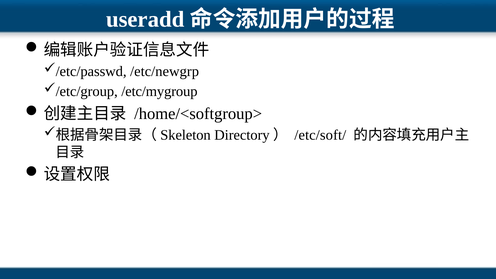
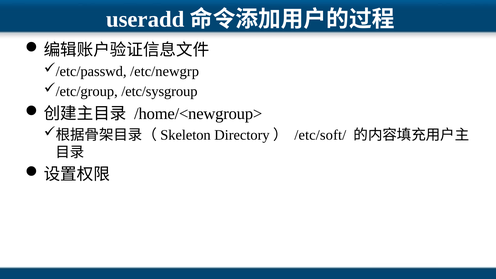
/etc/mygroup: /etc/mygroup -> /etc/sysgroup
/home/<softgroup>: /home/<softgroup> -> /home/<newgroup>
